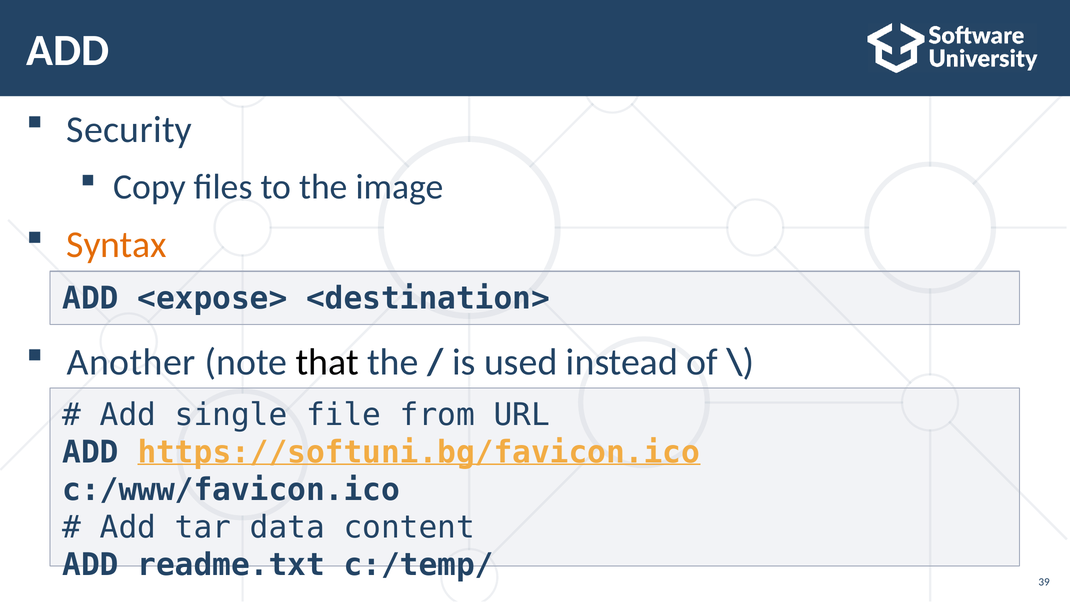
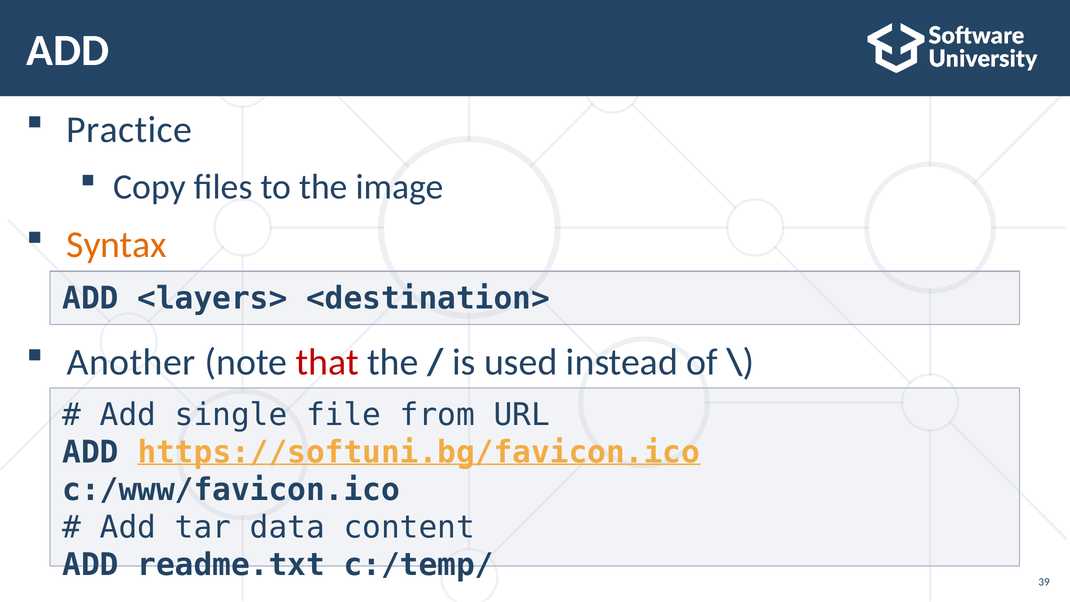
Security: Security -> Practice
<expose>: <expose> -> <layers>
that colour: black -> red
